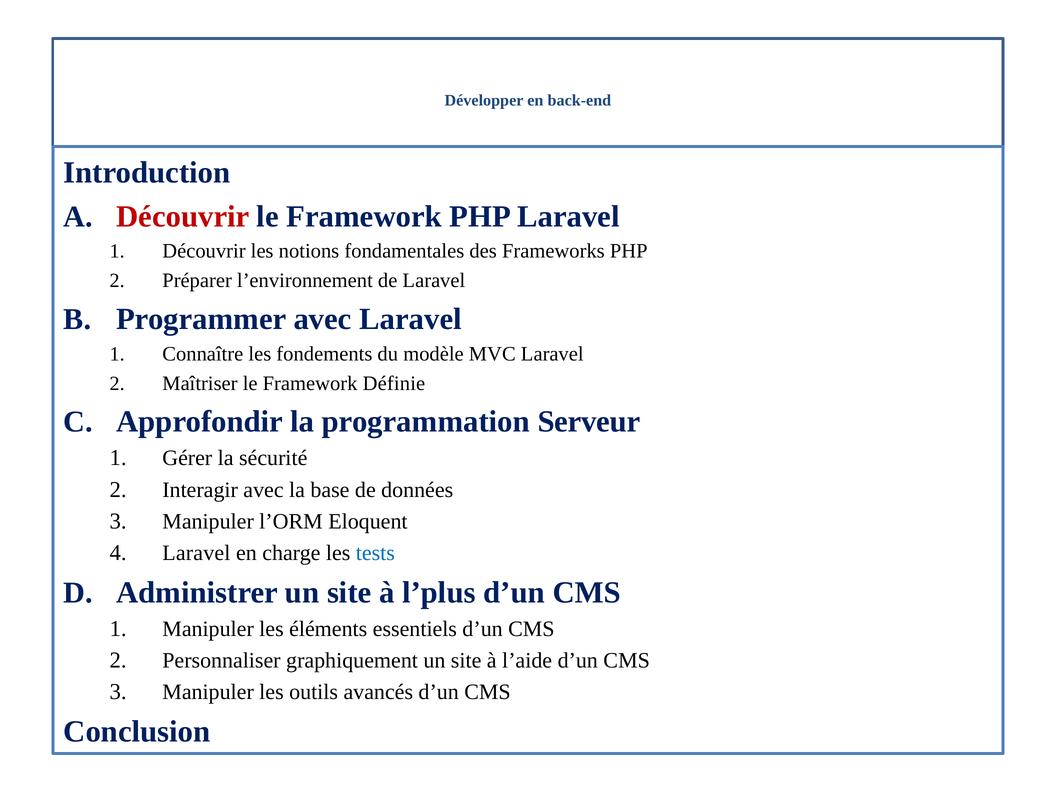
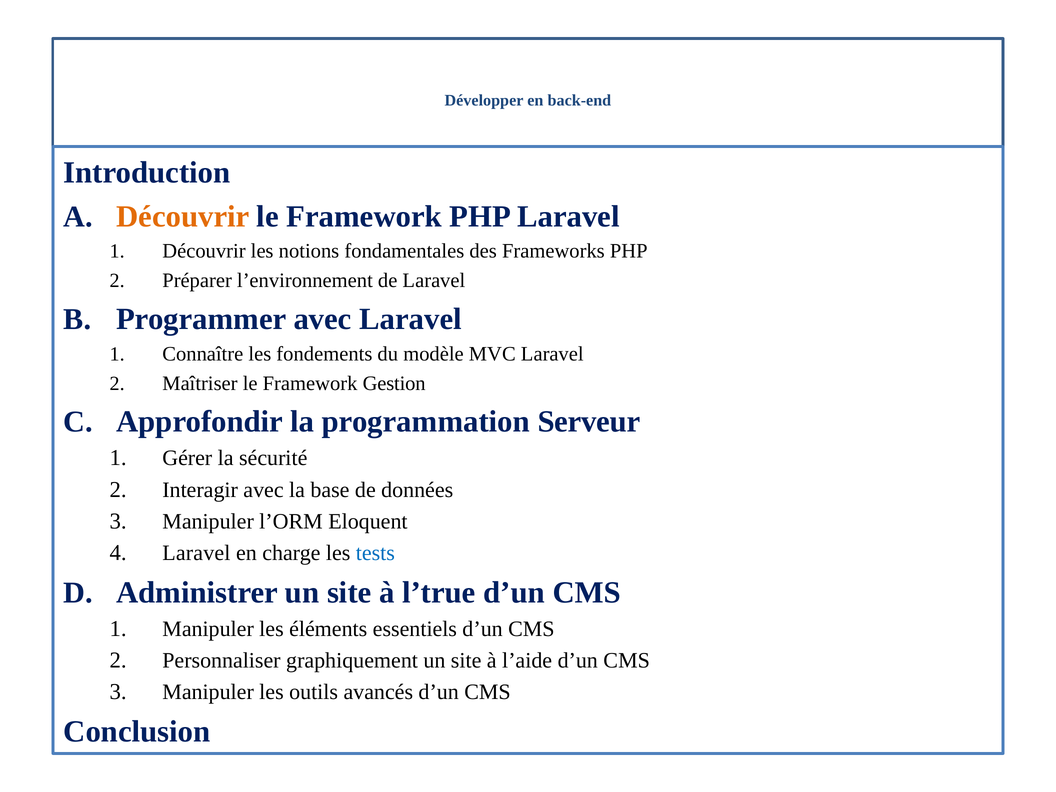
Découvrir at (183, 216) colour: red -> orange
Définie: Définie -> Gestion
l’plus: l’plus -> l’true
